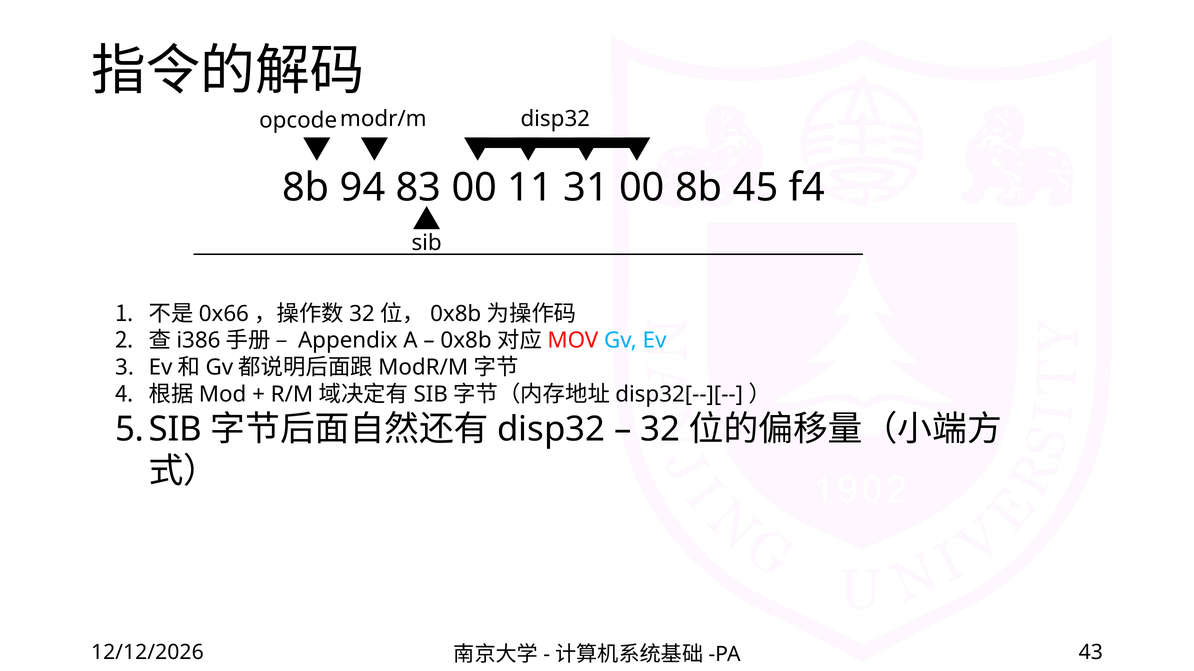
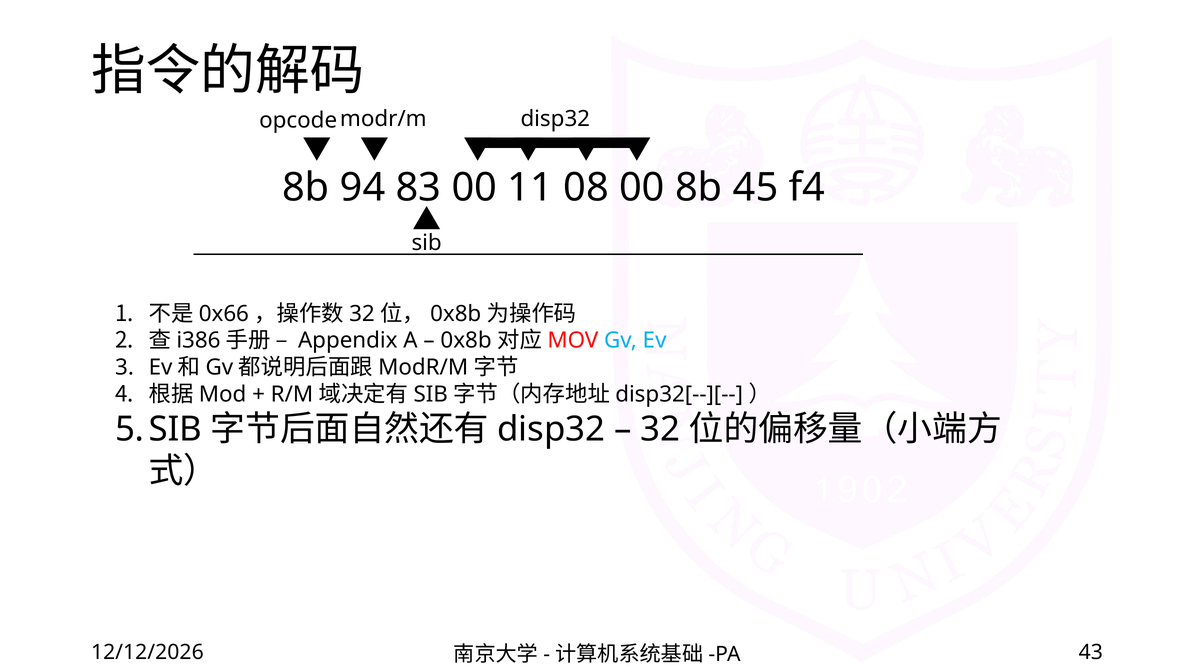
31: 31 -> 08
